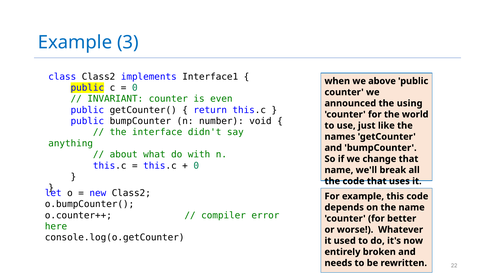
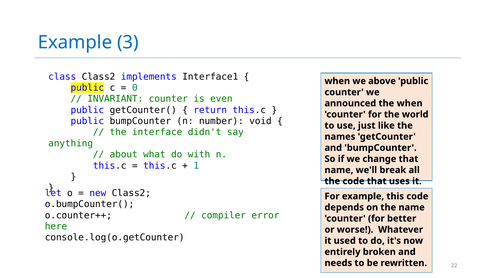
the using: using -> when
0 at (196, 166): 0 -> 1
